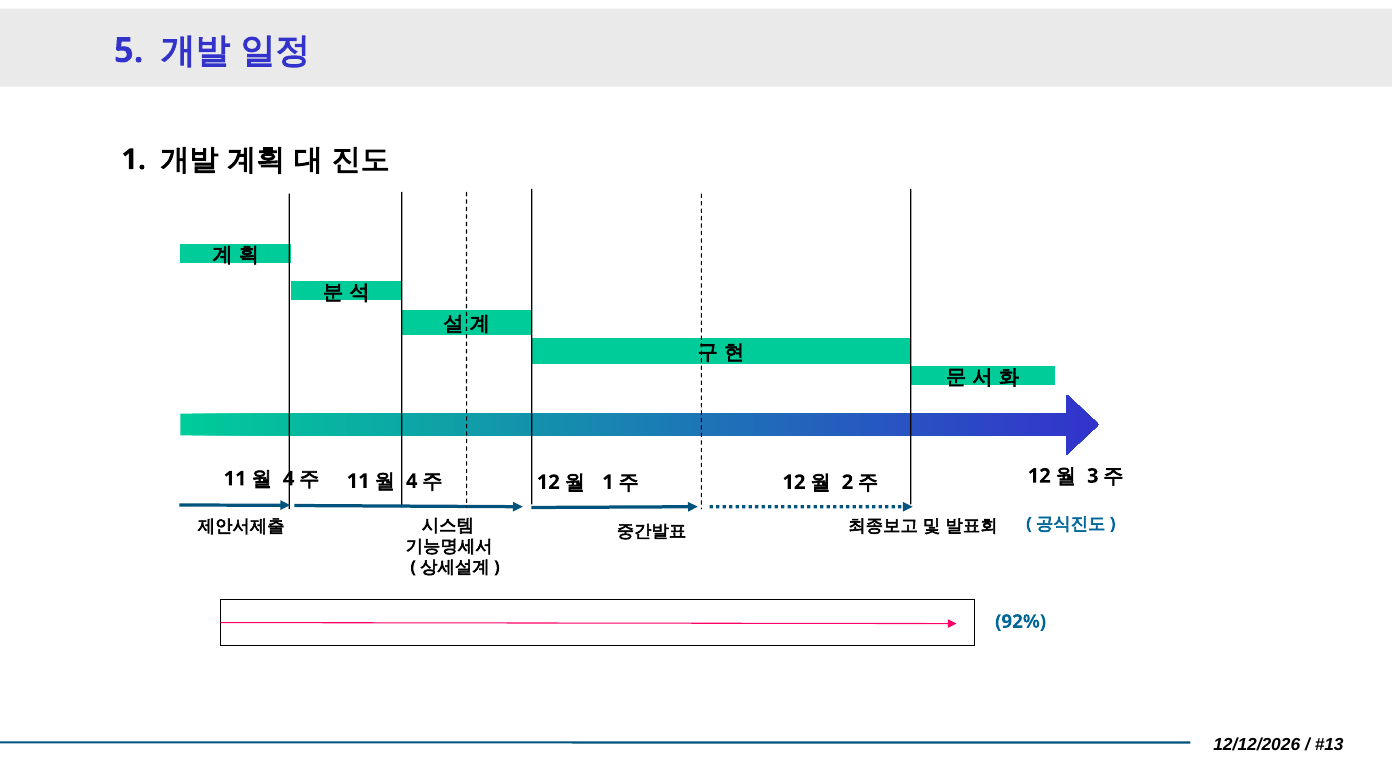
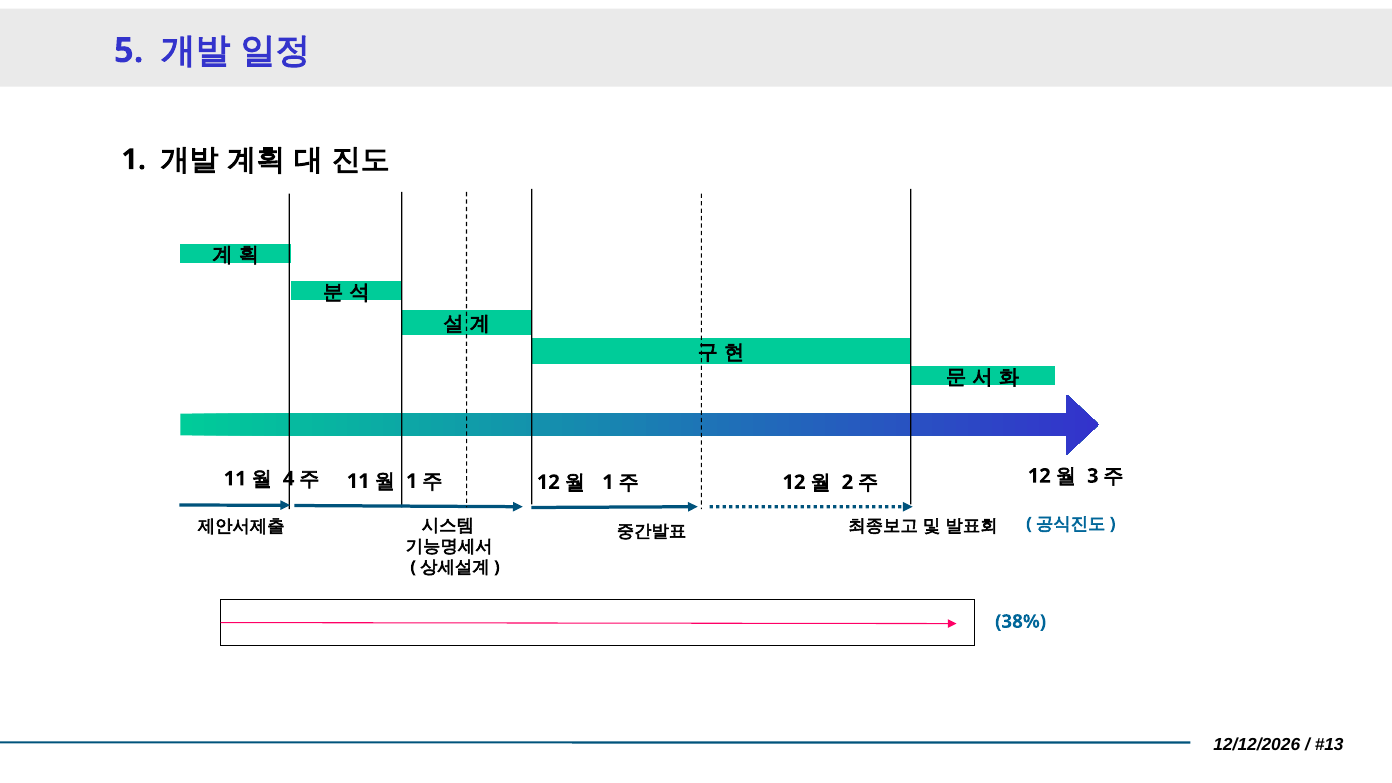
4 at (412, 481): 4 -> 1
92%: 92% -> 38%
